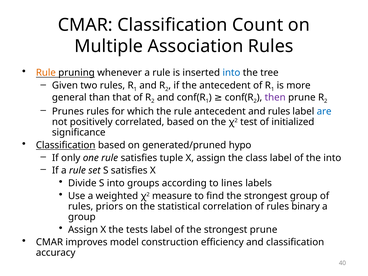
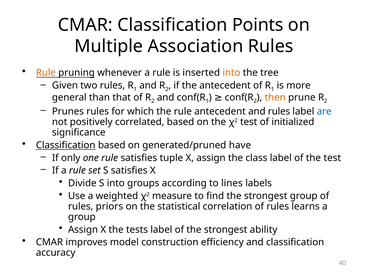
Count: Count -> Points
into at (231, 73) colour: blue -> orange
then colour: purple -> orange
hypo: hypo -> have
the into: into -> test
binary: binary -> learns
strongest prune: prune -> ability
